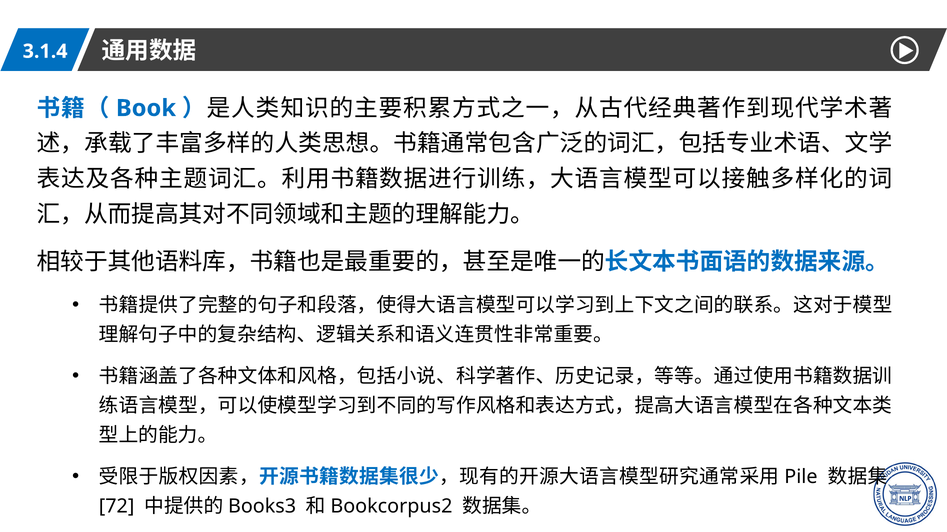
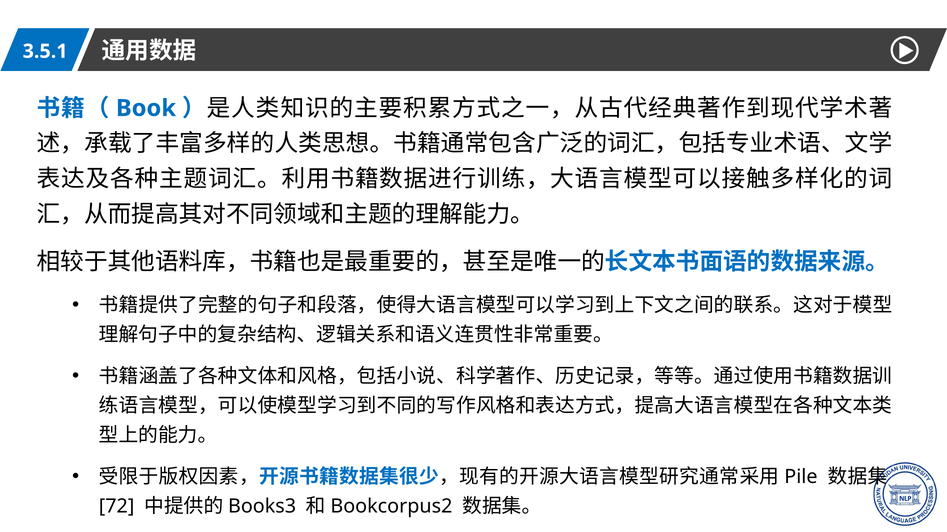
3.1.4: 3.1.4 -> 3.5.1
